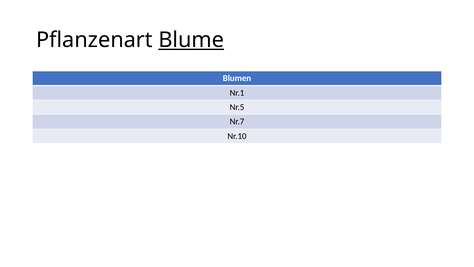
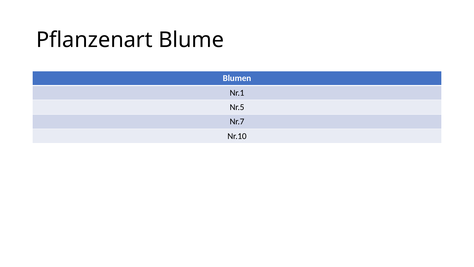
Blume underline: present -> none
